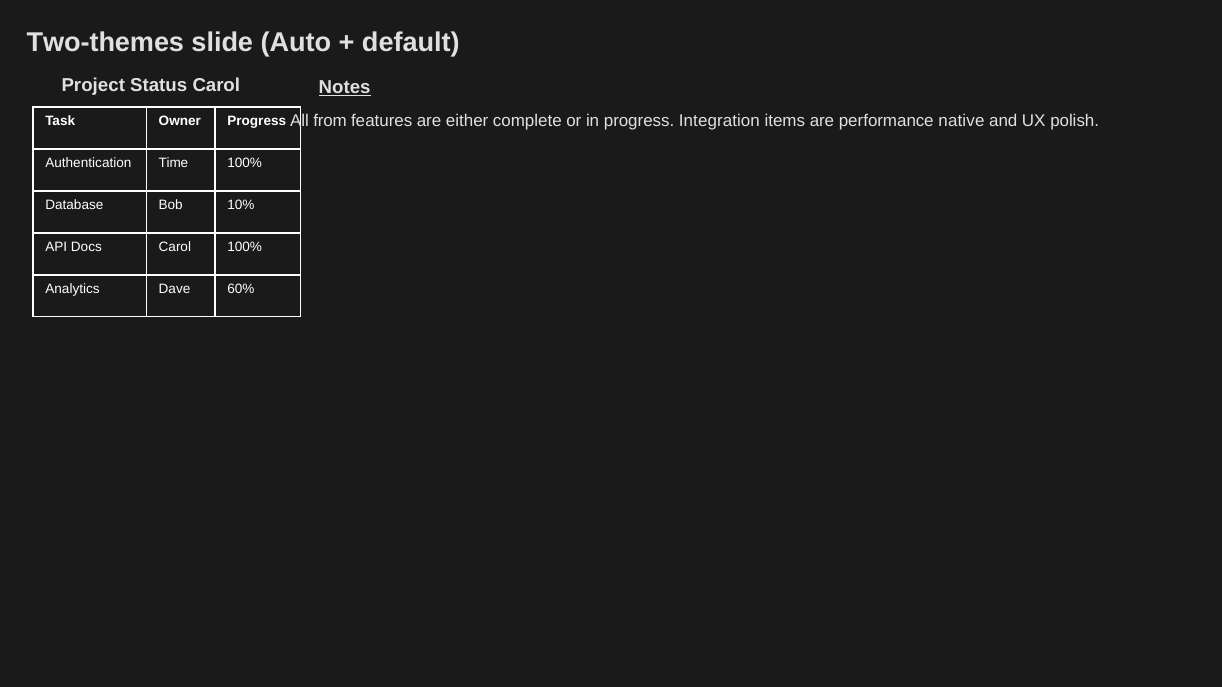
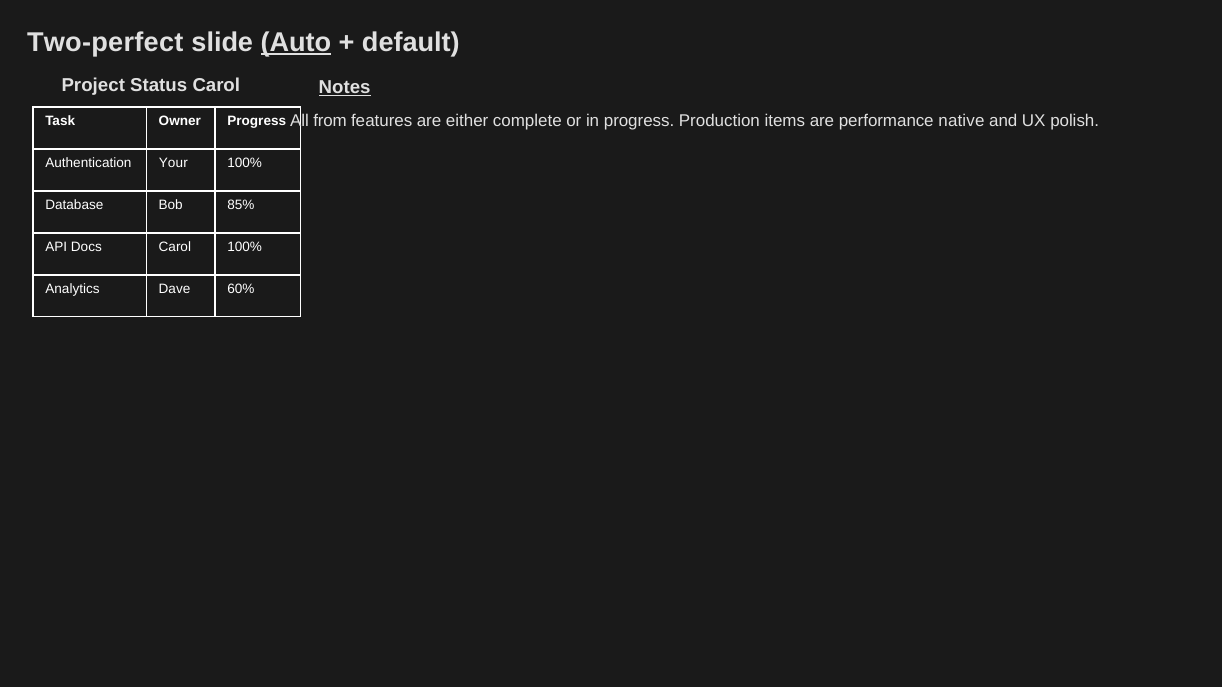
Two-themes: Two-themes -> Two-perfect
Auto underline: none -> present
Integration: Integration -> Production
Time: Time -> Your
10%: 10% -> 85%
